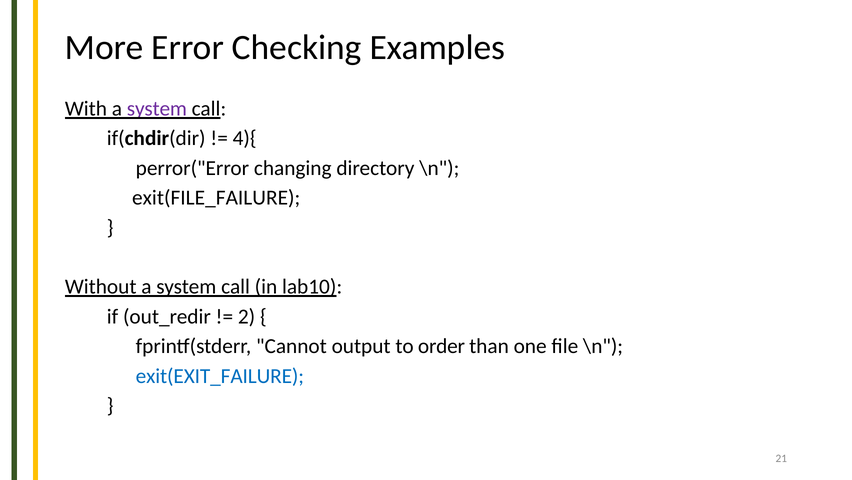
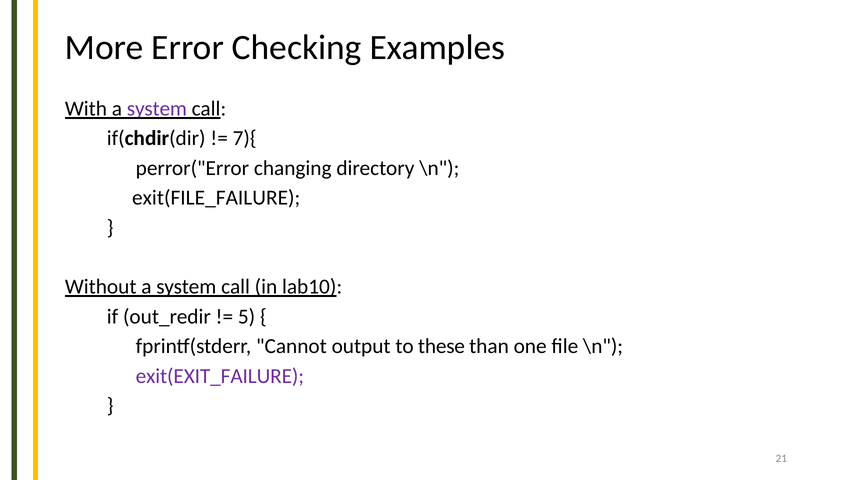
4){: 4){ -> 7){
2: 2 -> 5
order: order -> these
exit(EXIT_FAILURE colour: blue -> purple
